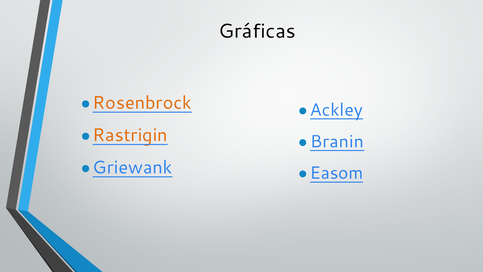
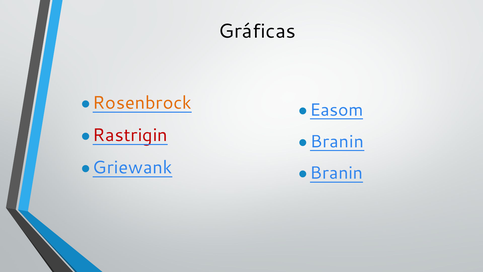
Ackley: Ackley -> Easom
Rastrigin colour: orange -> red
Easom at (337, 173): Easom -> Branin
